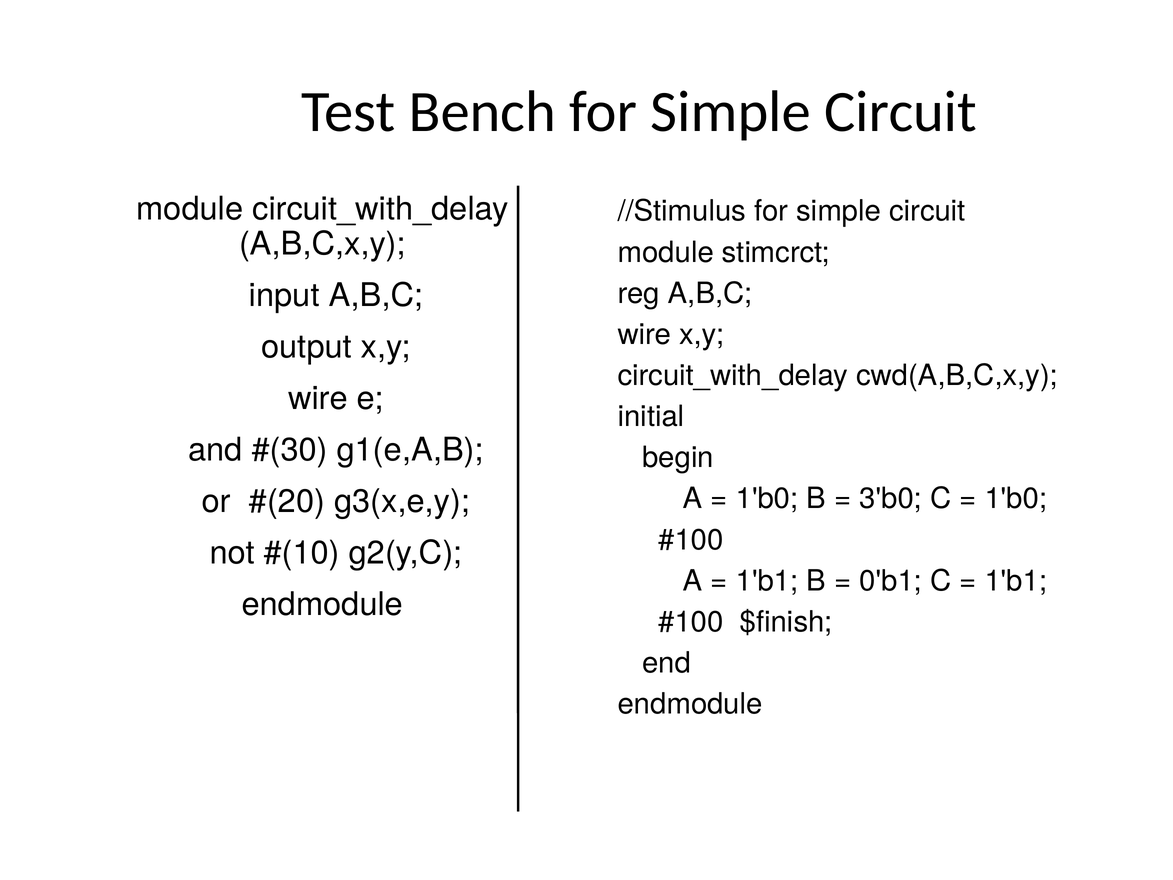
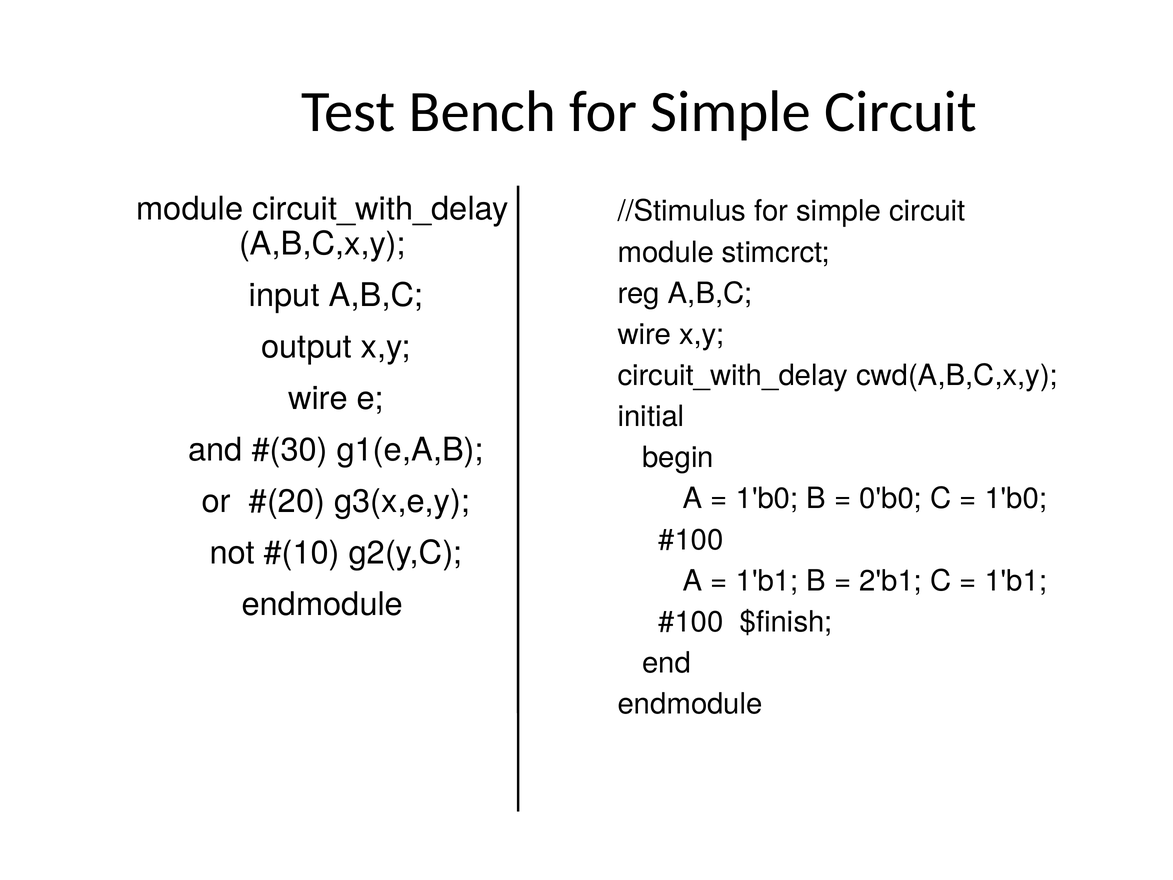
3'b0: 3'b0 -> 0'b0
0'b1: 0'b1 -> 2'b1
